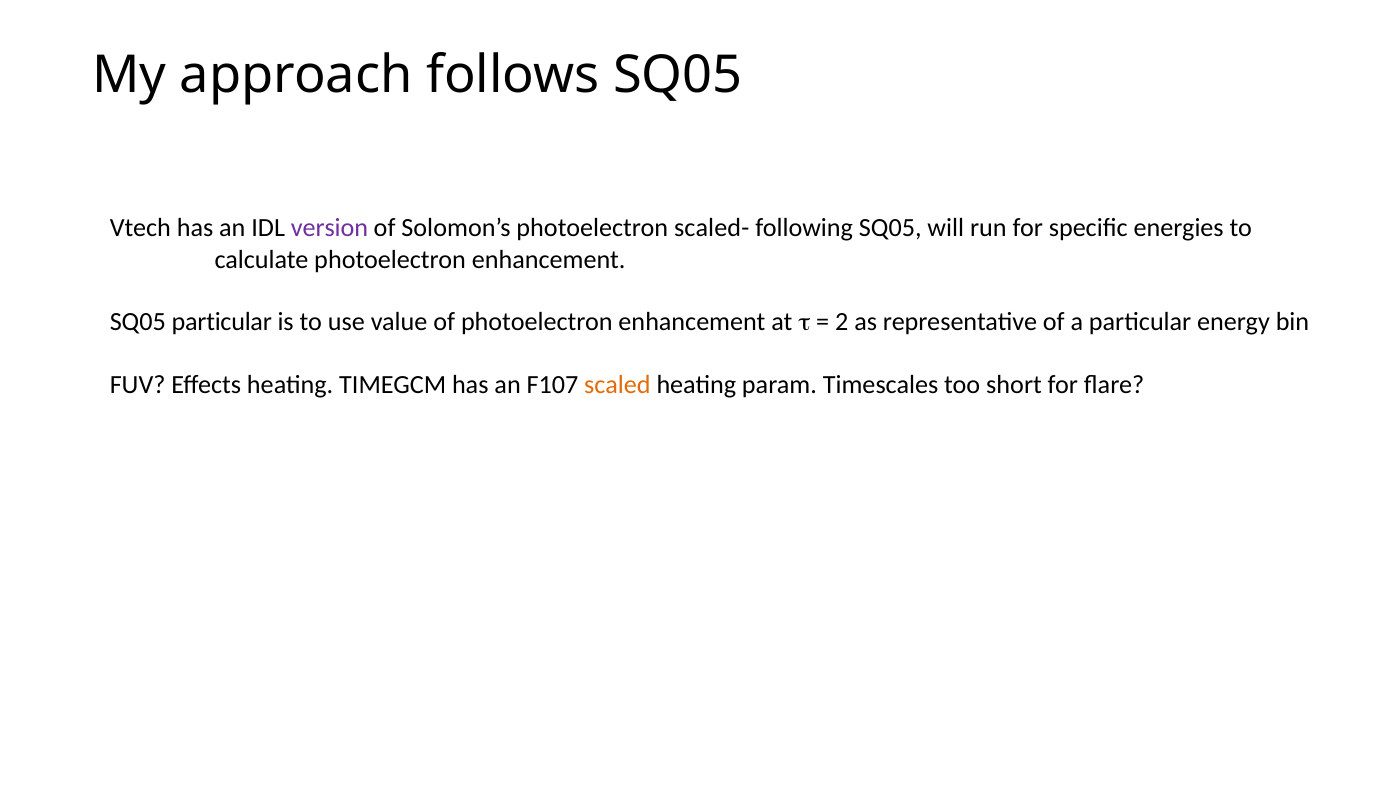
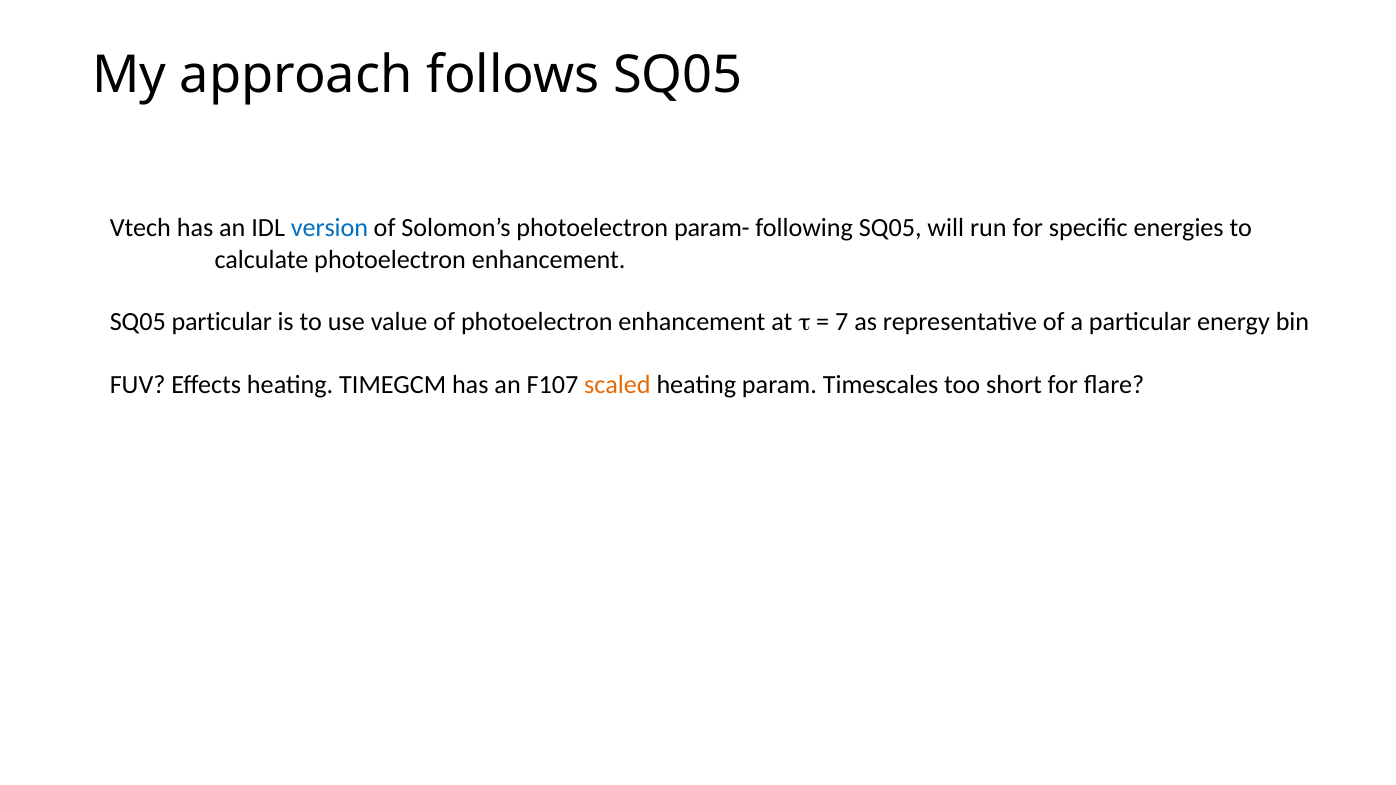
version colour: purple -> blue
scaled-: scaled- -> param-
2: 2 -> 7
